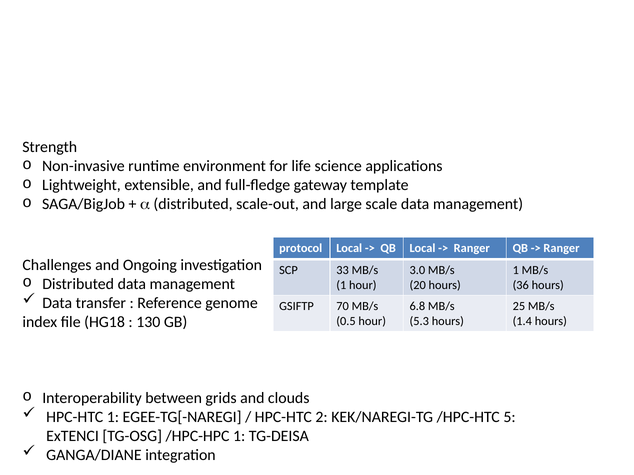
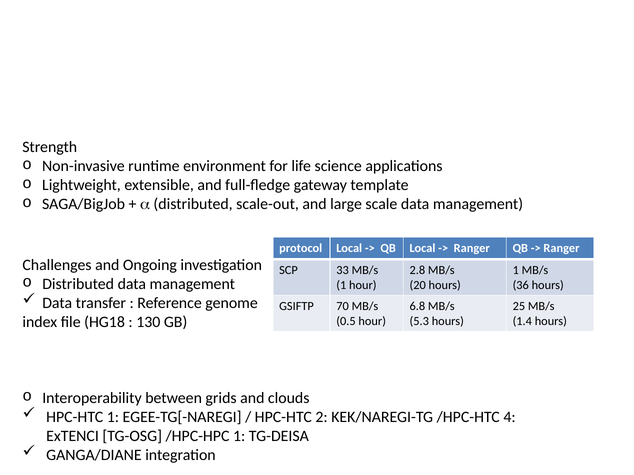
3.0: 3.0 -> 2.8
5: 5 -> 4
